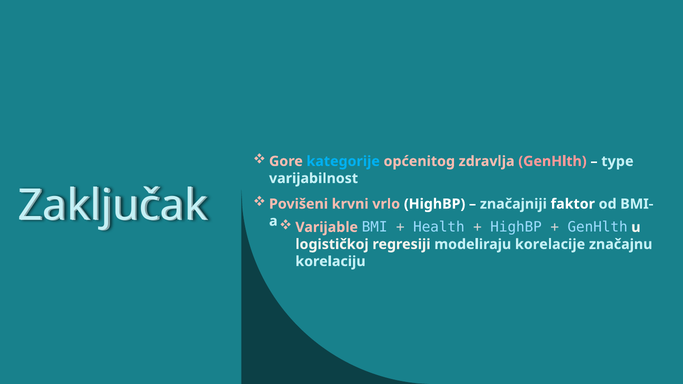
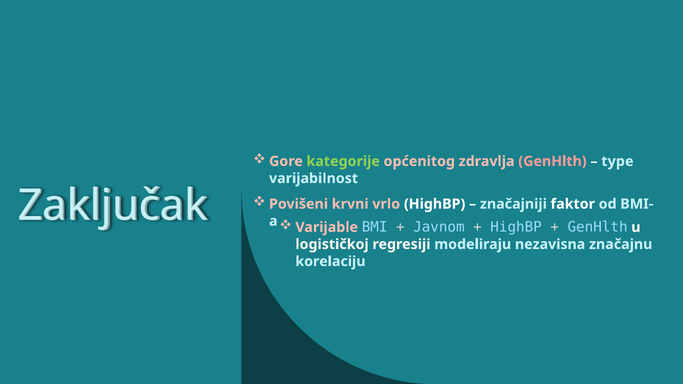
kategorije colour: light blue -> light green
Health: Health -> Javnom
korelacije: korelacije -> nezavisna
